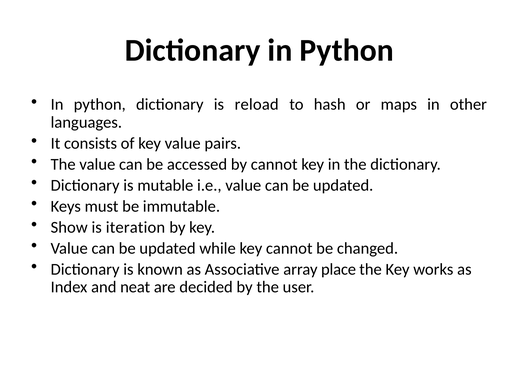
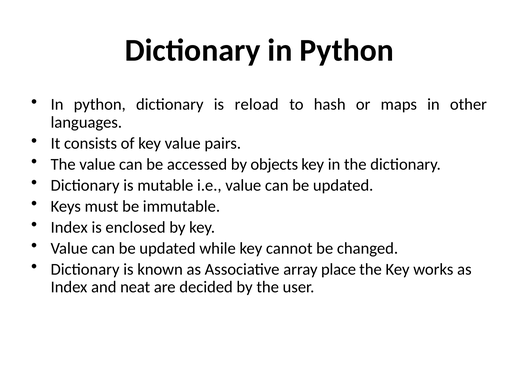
by cannot: cannot -> objects
Show at (69, 227): Show -> Index
iteration: iteration -> enclosed
